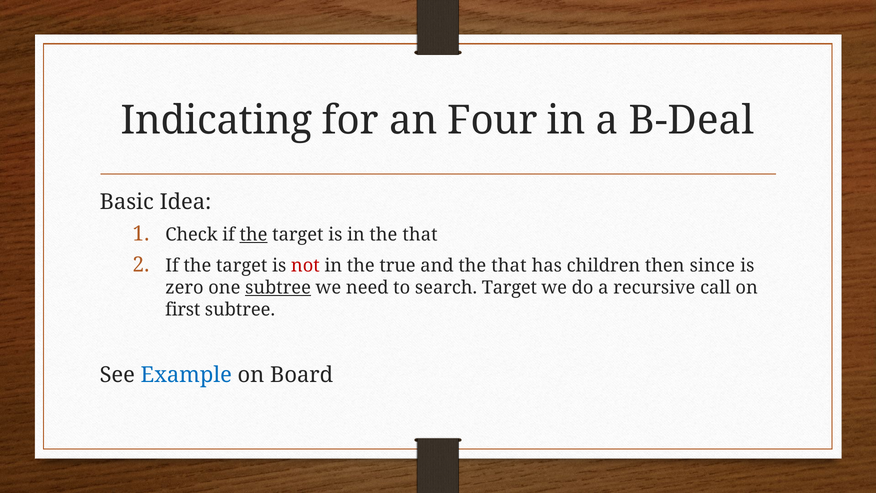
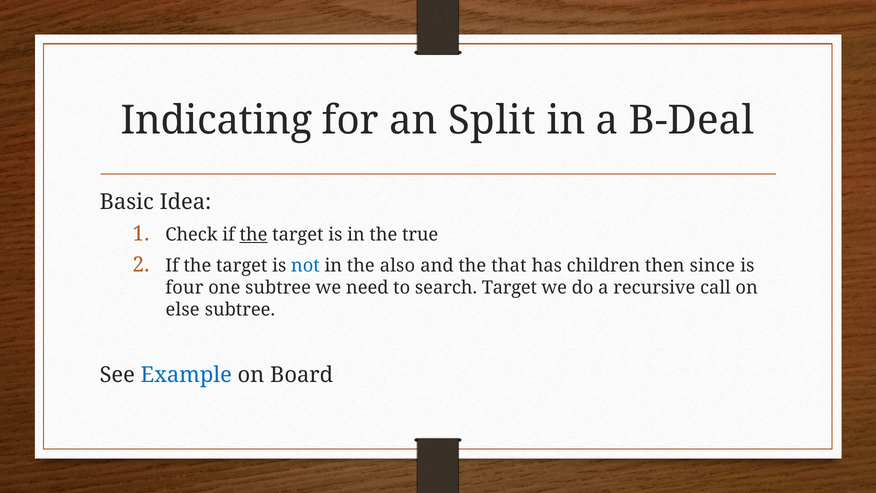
Four: Four -> Split
in the that: that -> true
not colour: red -> blue
true: true -> also
zero: zero -> four
subtree at (278, 288) underline: present -> none
first: first -> else
